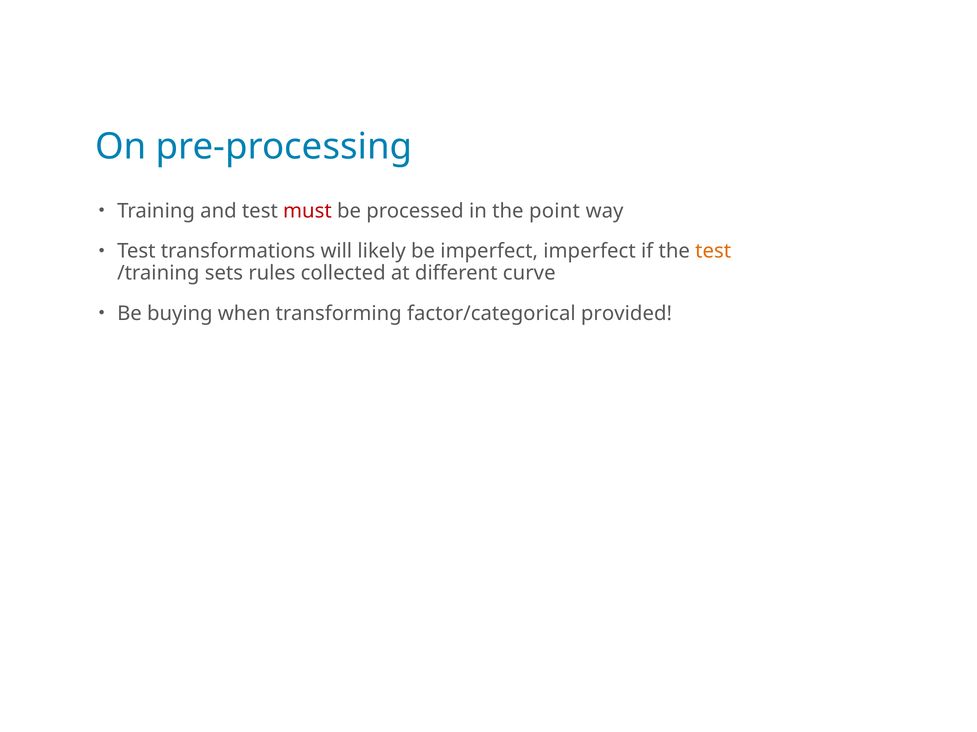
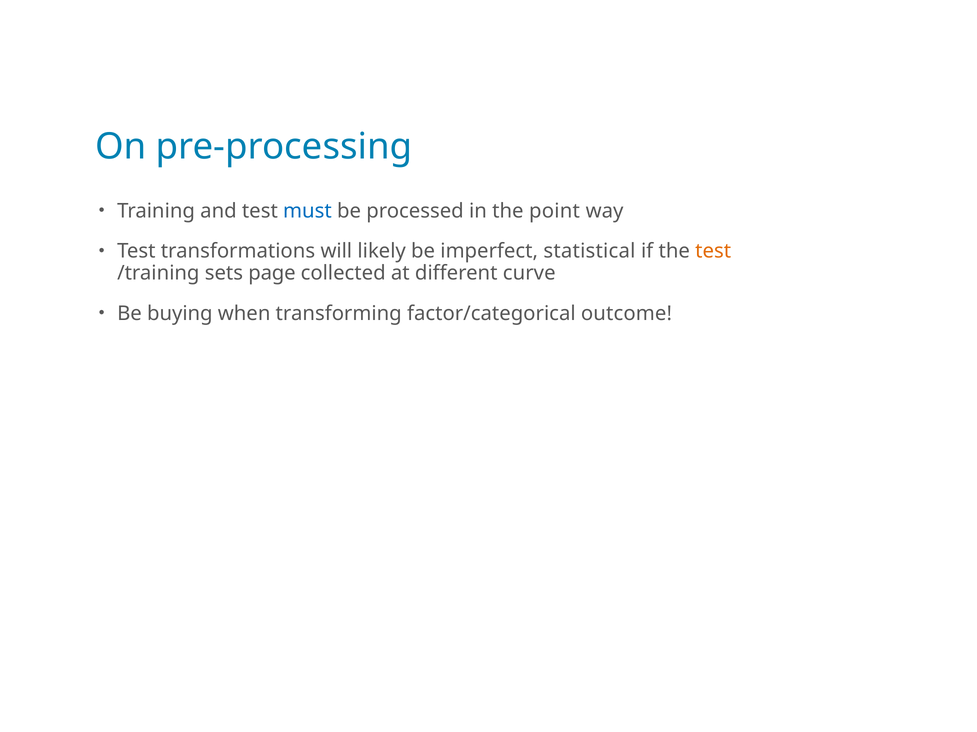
must colour: red -> blue
imperfect imperfect: imperfect -> statistical
rules: rules -> page
provided: provided -> outcome
